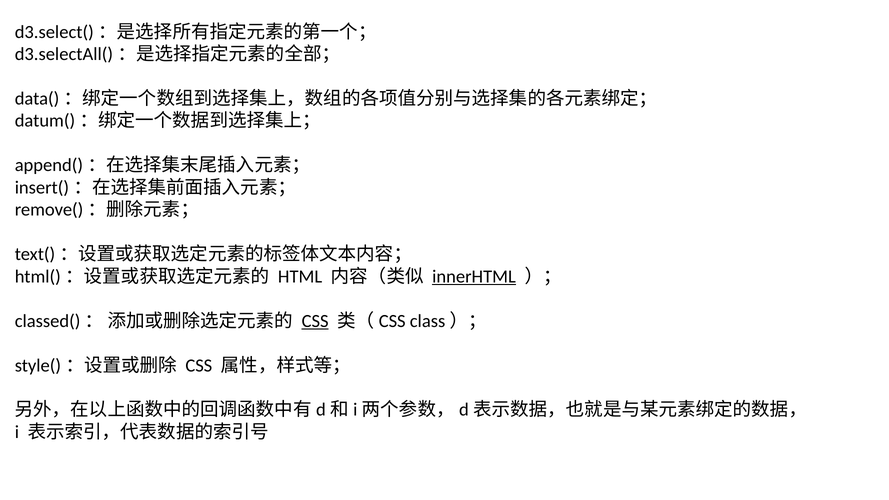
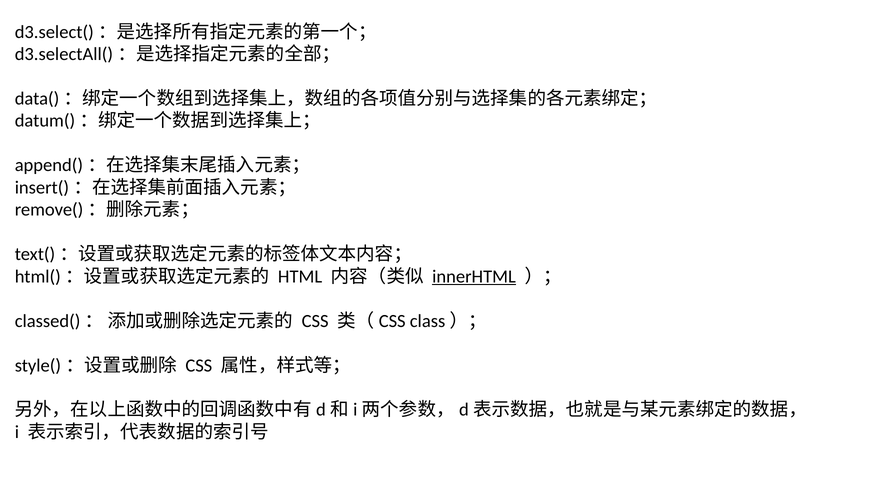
CSS at (315, 321) underline: present -> none
